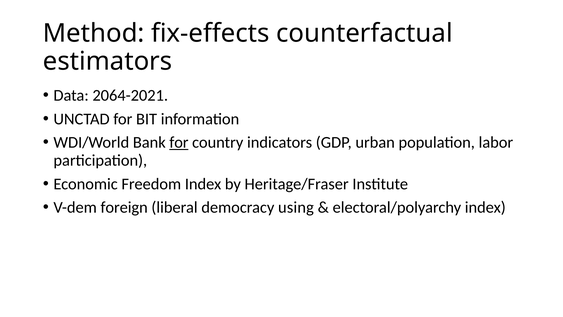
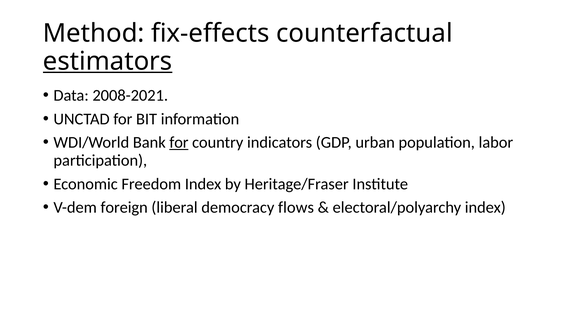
estimators underline: none -> present
2064-2021: 2064-2021 -> 2008-2021
using: using -> flows
